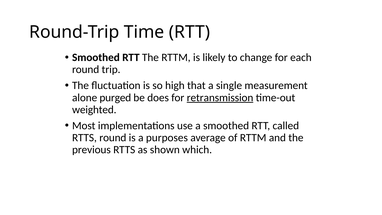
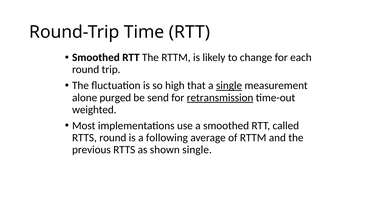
single at (229, 86) underline: none -> present
does: does -> send
purposes: purposes -> following
shown which: which -> single
